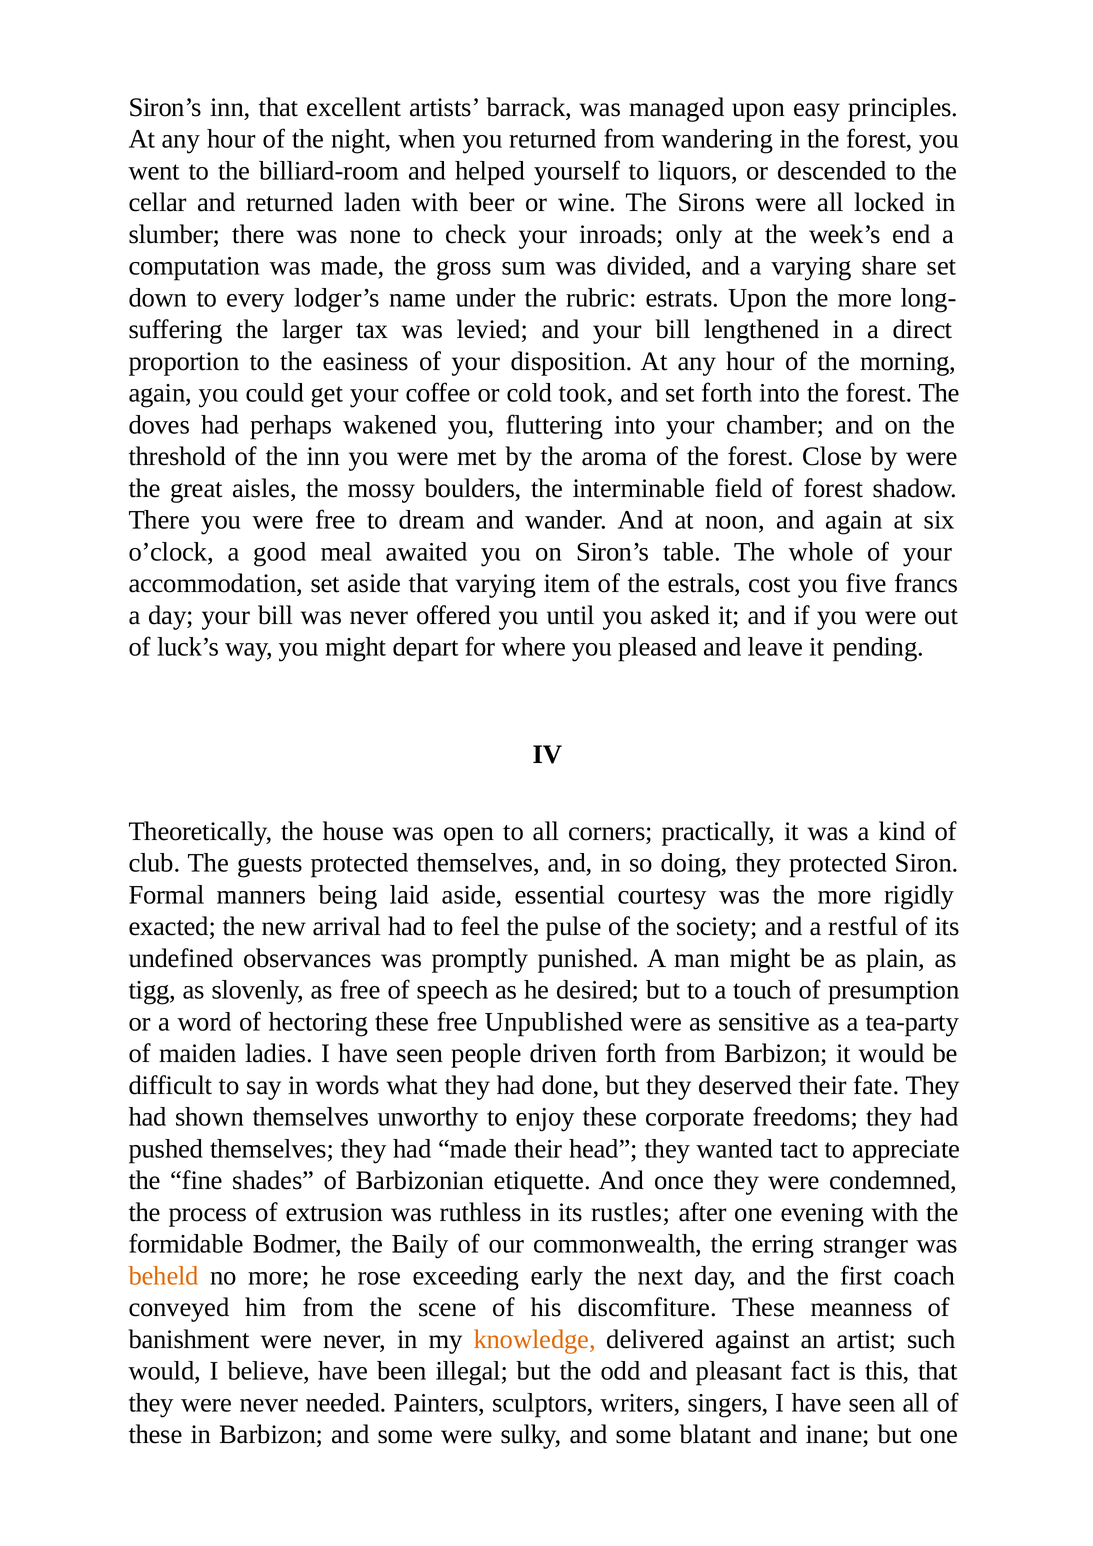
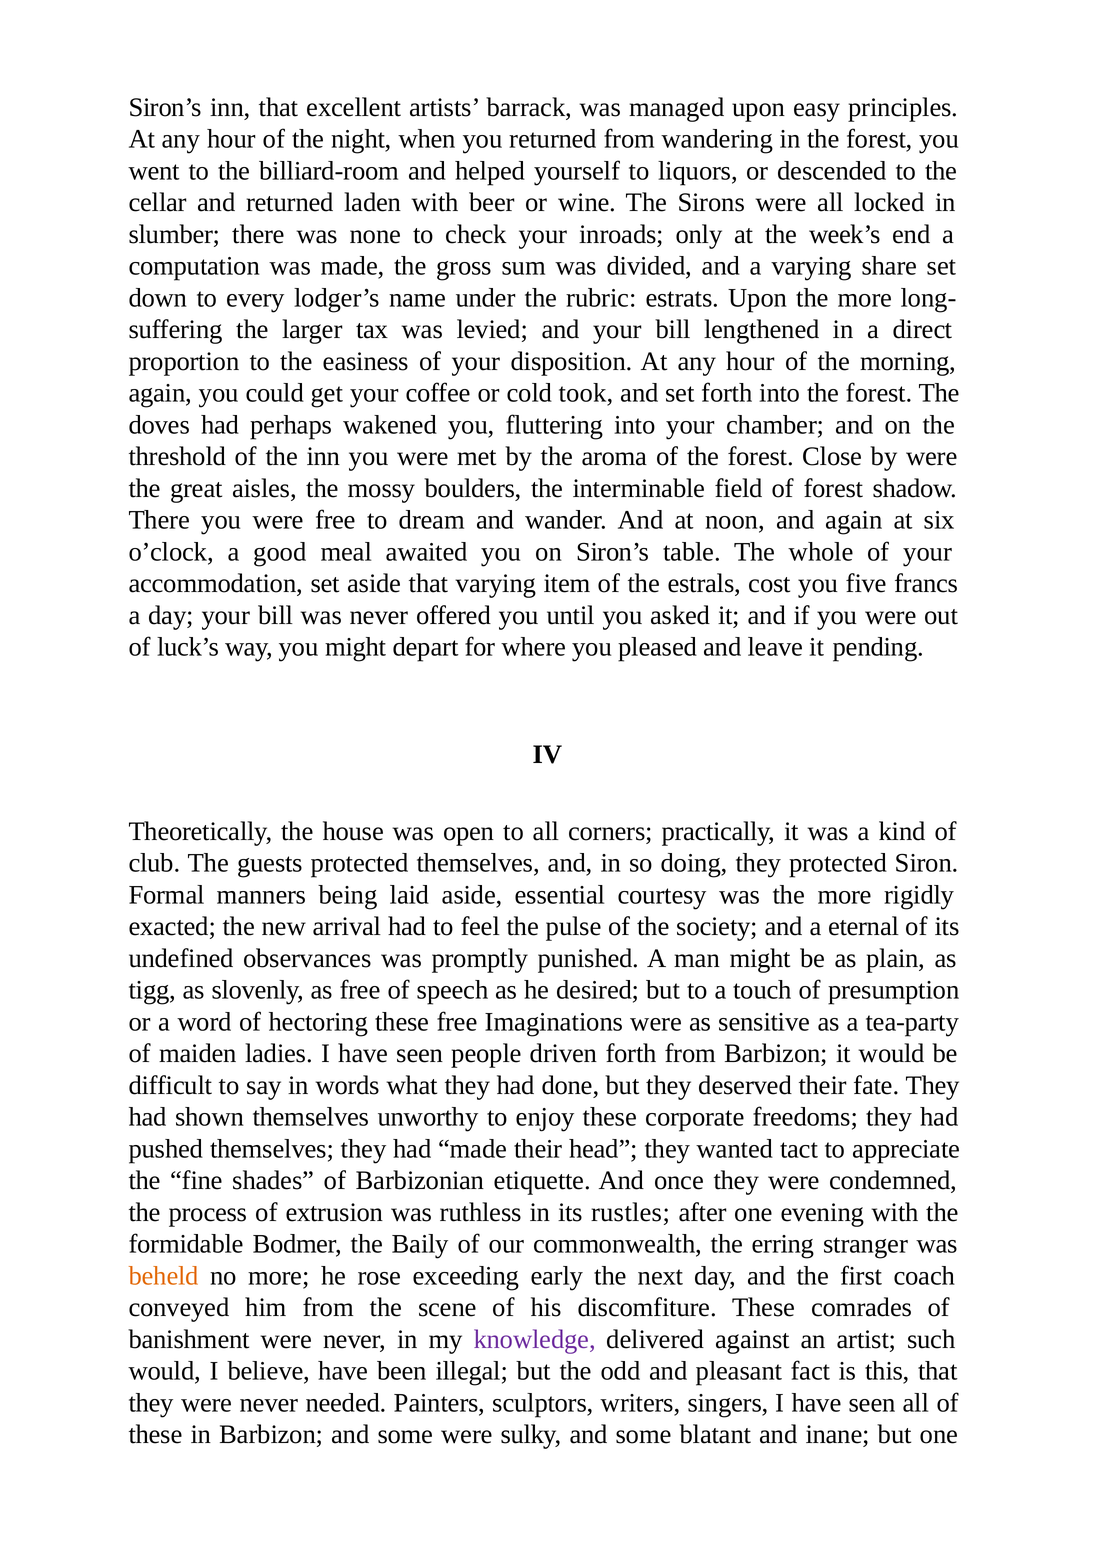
restful: restful -> eternal
Unpublished: Unpublished -> Imaginations
meanness: meanness -> comrades
knowledge colour: orange -> purple
